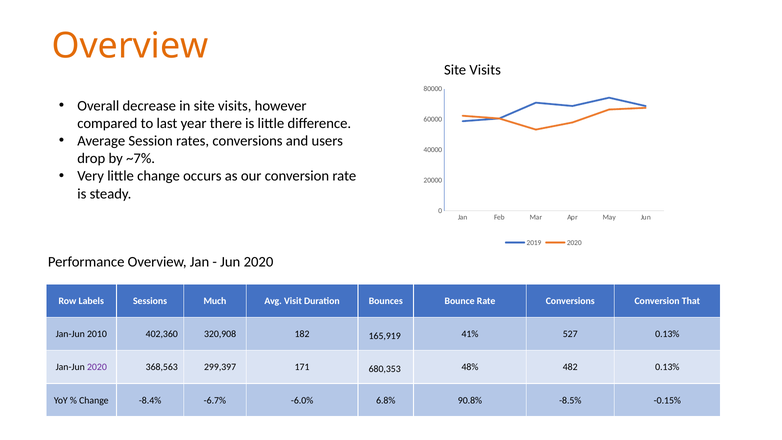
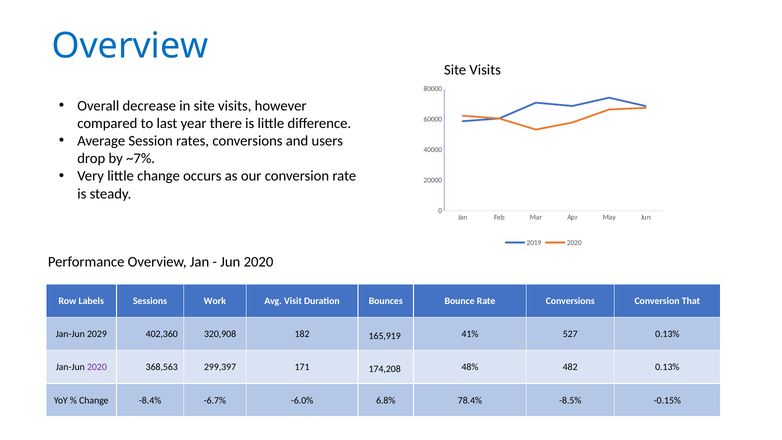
Overview at (130, 46) colour: orange -> blue
Much: Much -> Work
2010: 2010 -> 2029
680,353: 680,353 -> 174,208
90.8%: 90.8% -> 78.4%
